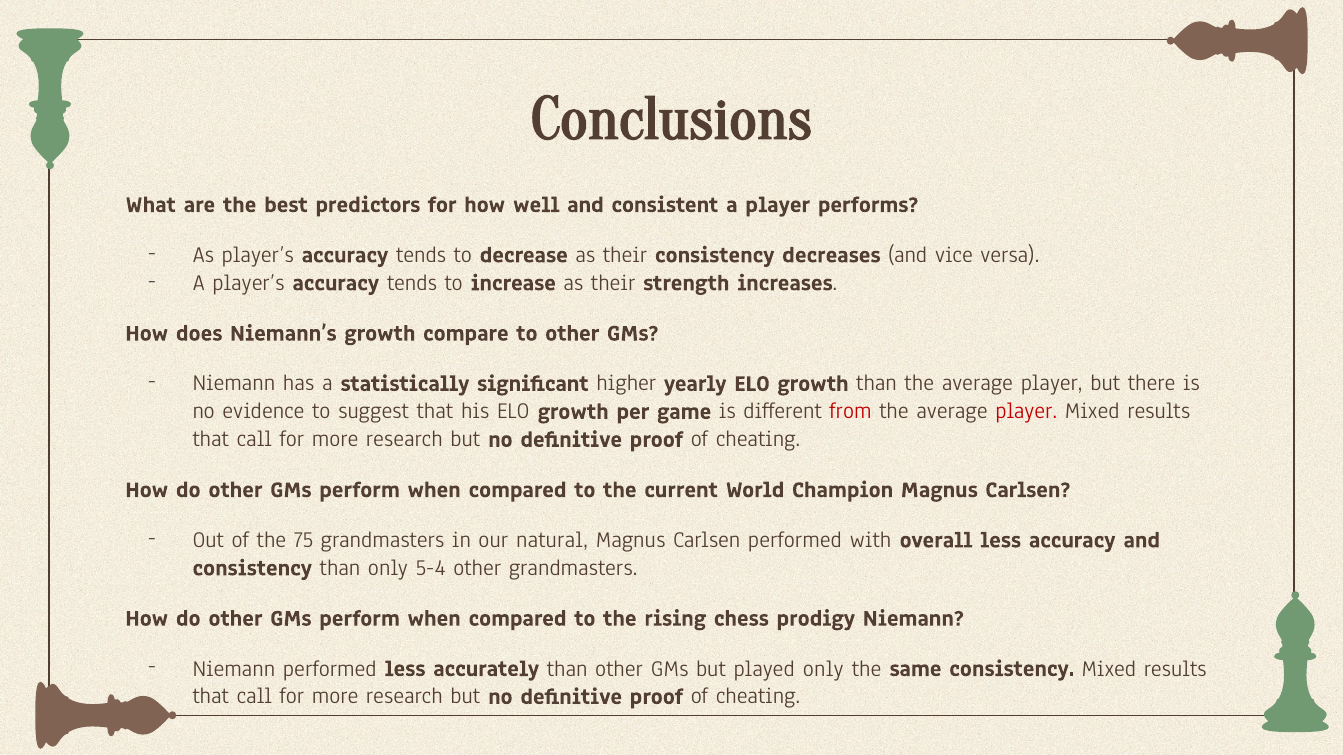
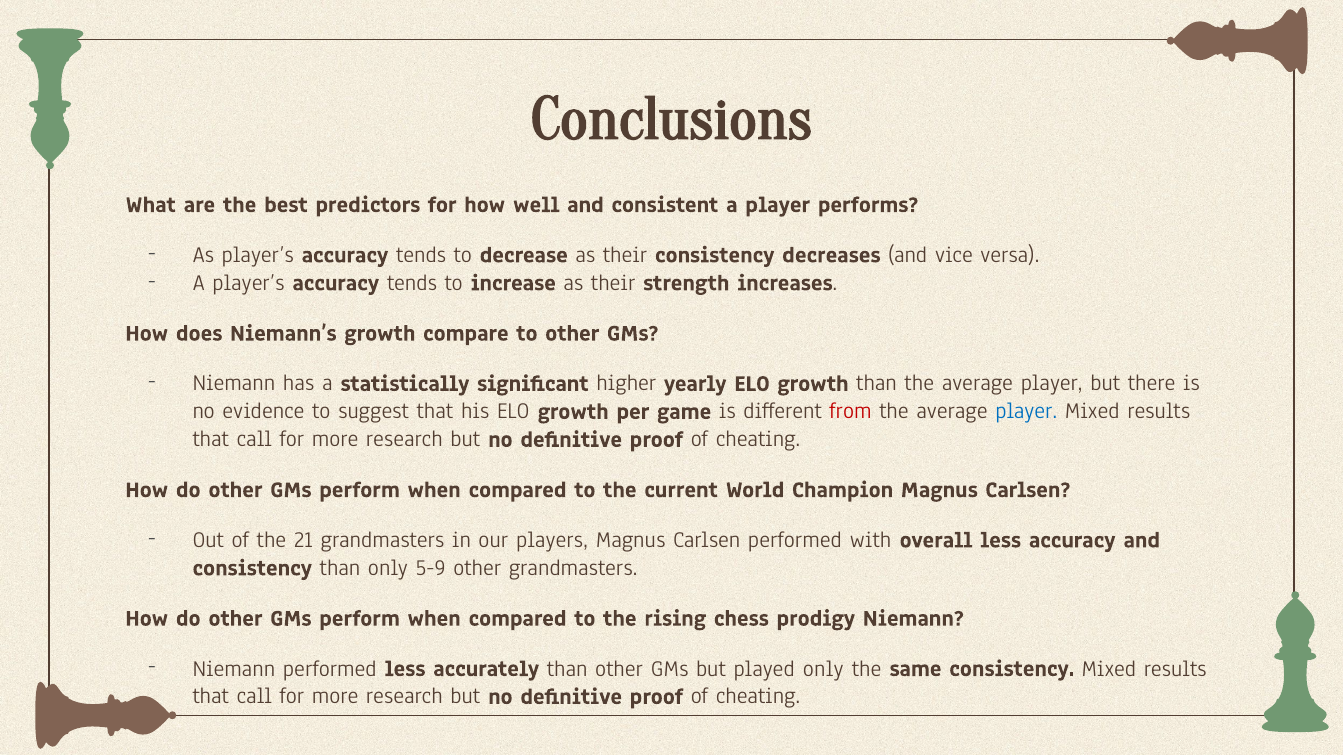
player at (1026, 411) colour: red -> blue
75: 75 -> 21
natural: natural -> players
5-4: 5-4 -> 5-9
